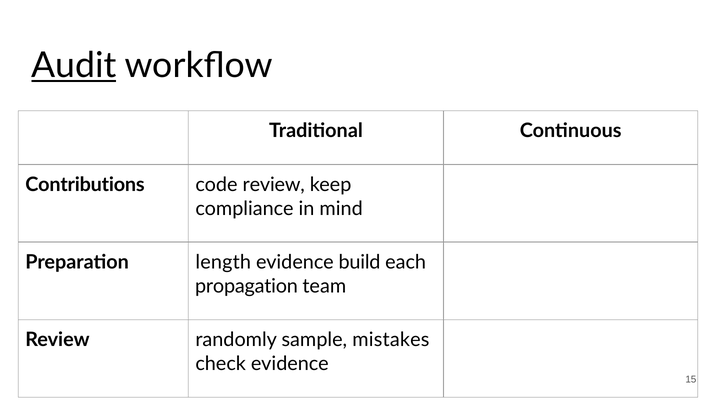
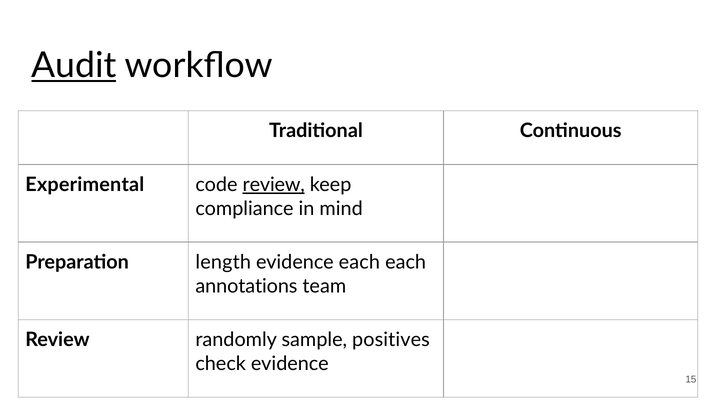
Contributions: Contributions -> Experimental
review at (274, 185) underline: none -> present
evidence build: build -> each
propagation: propagation -> annotations
mistakes: mistakes -> positives
